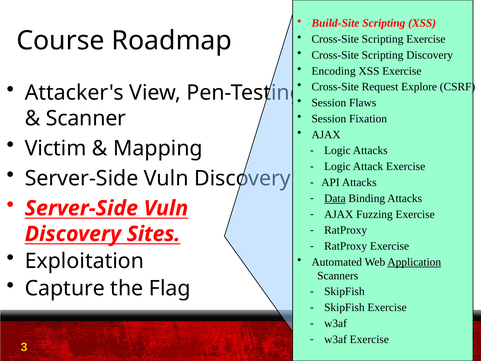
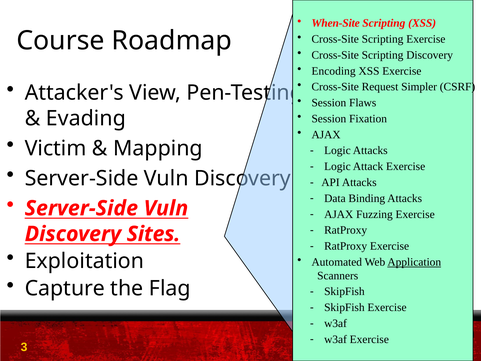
Build-Site: Build-Site -> When-Site
Explore: Explore -> Simpler
Scanner: Scanner -> Evading
Data underline: present -> none
